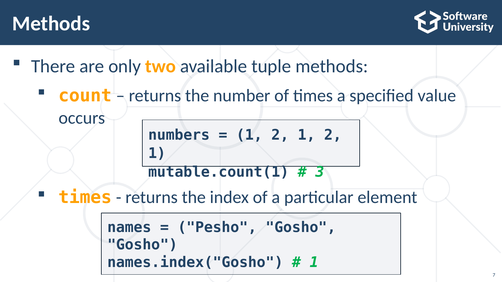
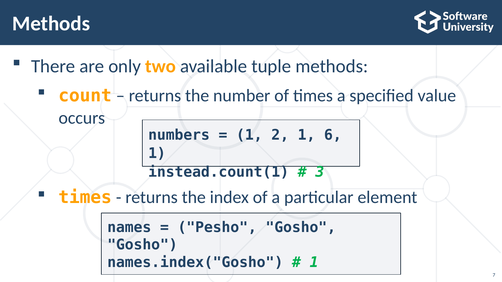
2 1 2: 2 -> 6
mutable.count(1: mutable.count(1 -> instead.count(1
